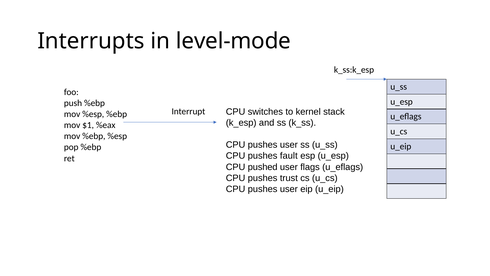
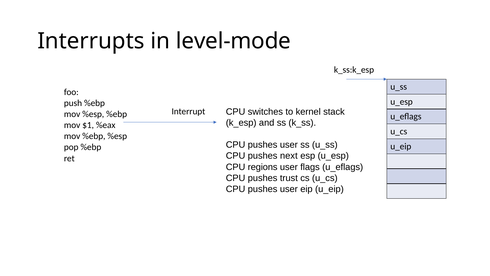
fault: fault -> next
pushed: pushed -> regions
